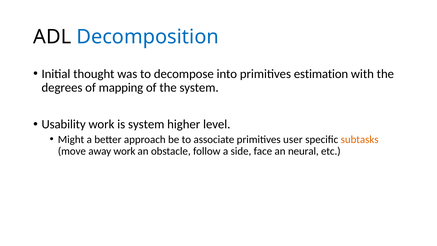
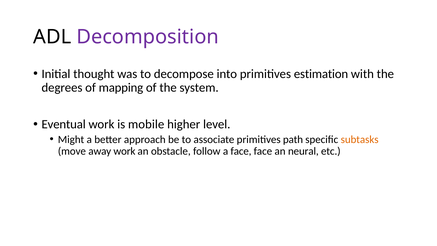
Decomposition colour: blue -> purple
Usability: Usability -> Eventual
is system: system -> mobile
user: user -> path
a side: side -> face
